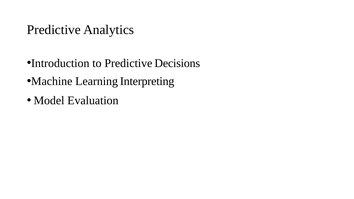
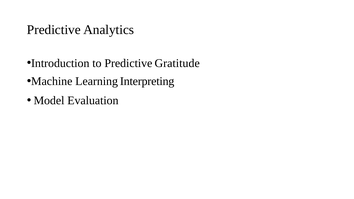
Decisions: Decisions -> Gratitude
